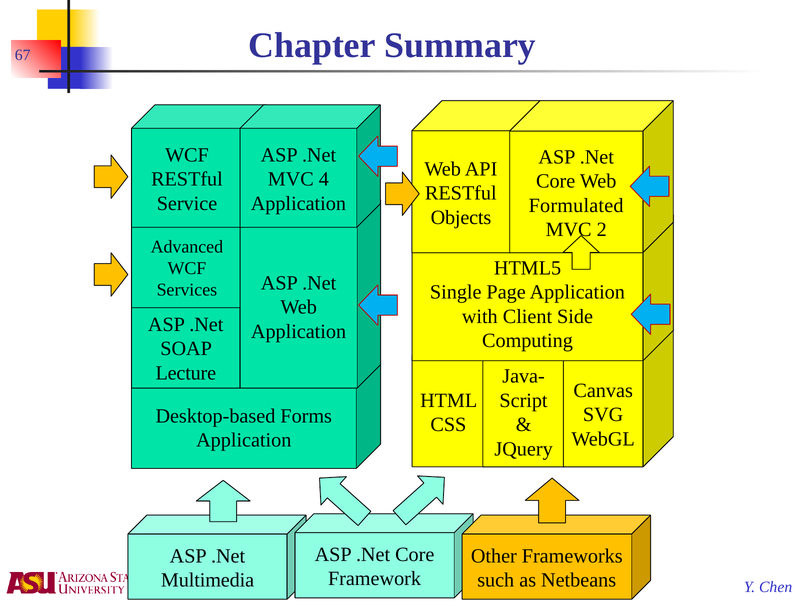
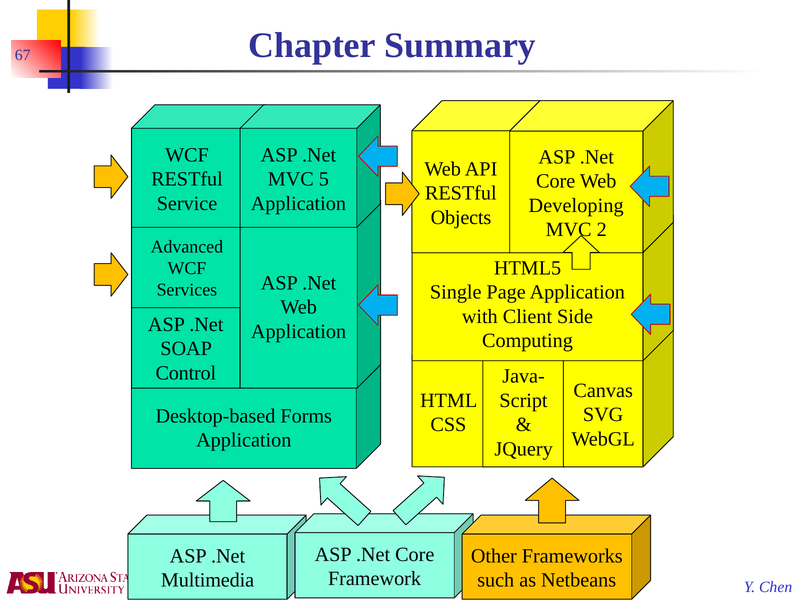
4: 4 -> 5
Formulated: Formulated -> Developing
Lecture: Lecture -> Control
